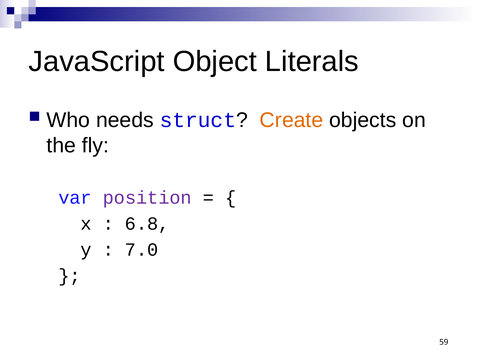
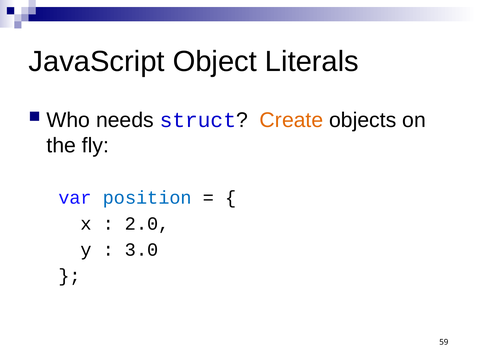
position colour: purple -> blue
6.8: 6.8 -> 2.0
7.0: 7.0 -> 3.0
